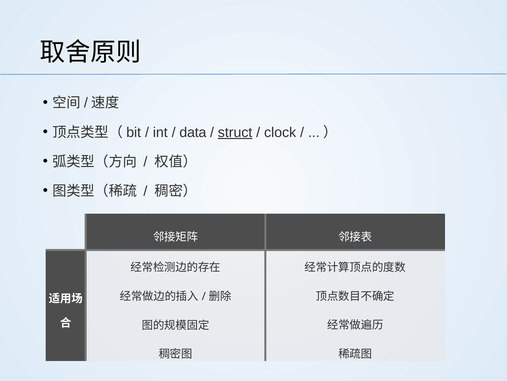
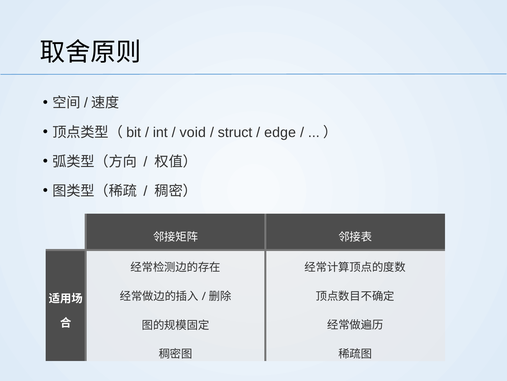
data: data -> void
struct underline: present -> none
clock: clock -> edge
